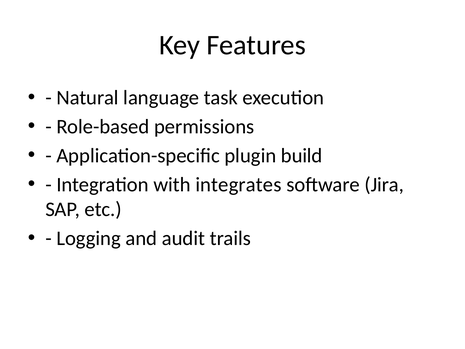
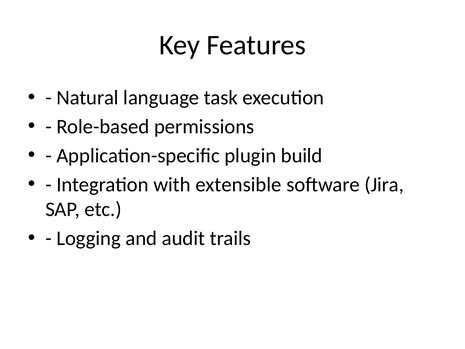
integrates: integrates -> extensible
